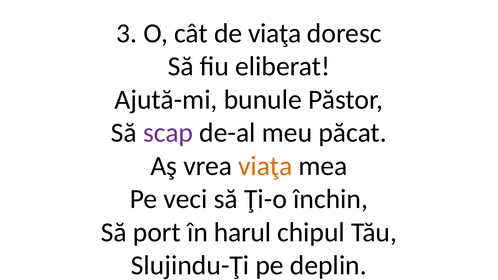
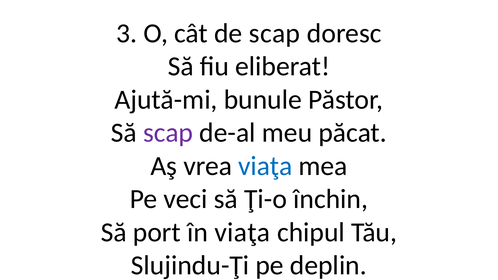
de viaţa: viaţa -> scap
viaţa at (265, 166) colour: orange -> blue
în harul: harul -> viaţa
